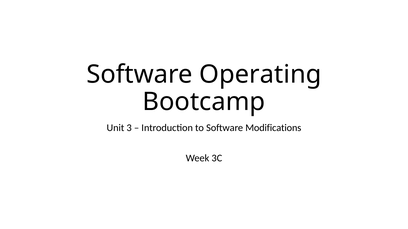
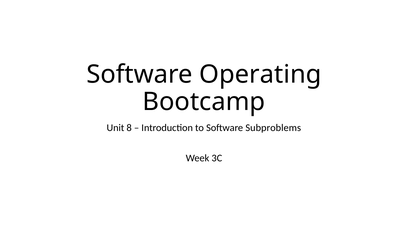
3: 3 -> 8
Modifications: Modifications -> Subproblems
